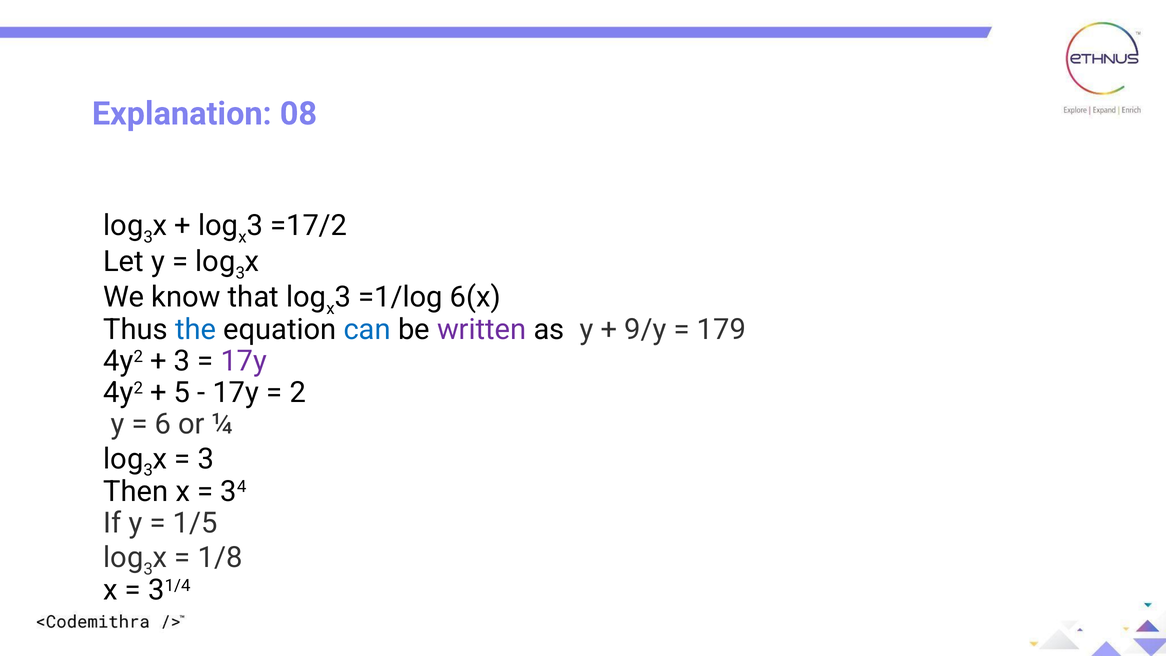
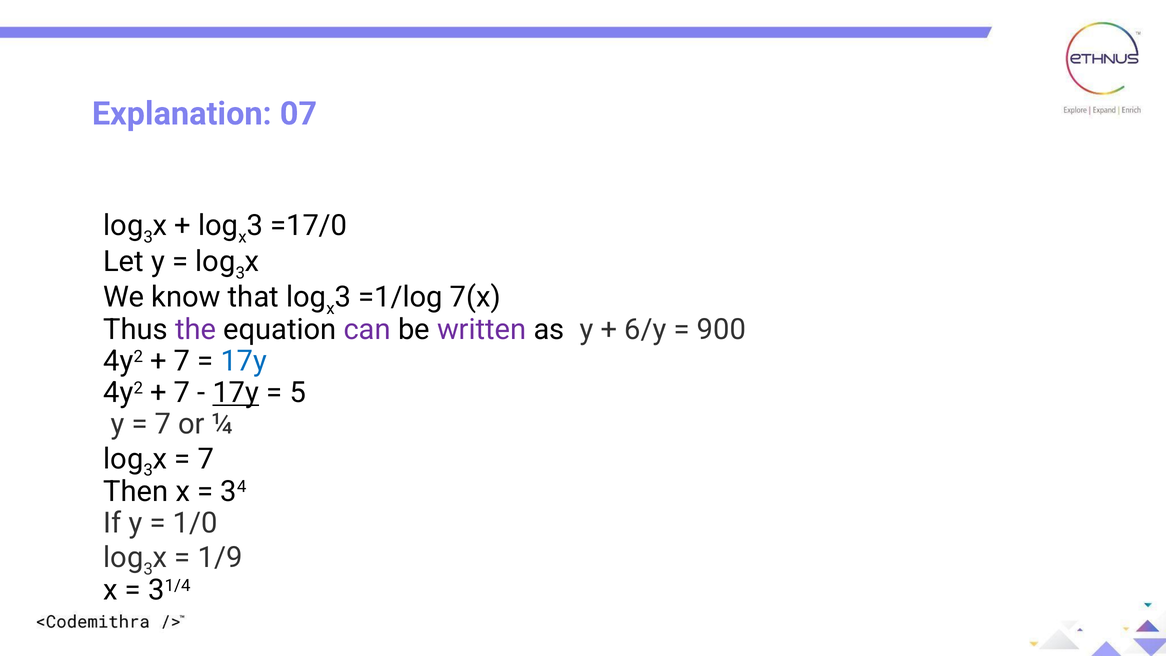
08: 08 -> 07
=17/2: =17/2 -> =17/0
6(x: 6(x -> 7(x
the colour: blue -> purple
can colour: blue -> purple
9/y: 9/y -> 6/y
179: 179 -> 900
3 at (182, 361): 3 -> 7
17y at (244, 361) colour: purple -> blue
5 at (182, 393): 5 -> 7
17y at (236, 393) underline: none -> present
2: 2 -> 5
6 at (163, 424): 6 -> 7
3 at (206, 459): 3 -> 7
1/5: 1/5 -> 1/0
1/8: 1/8 -> 1/9
